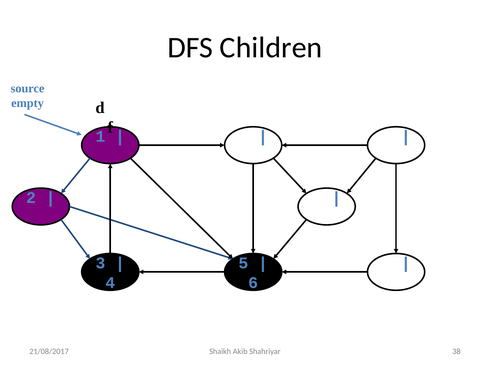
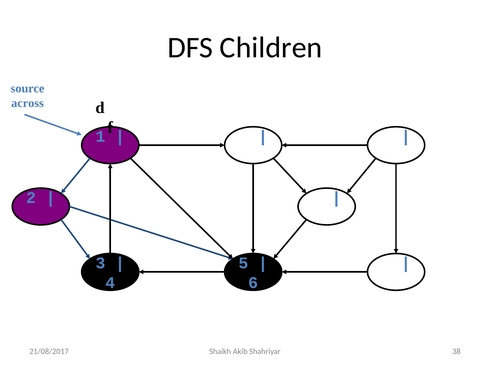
empty: empty -> across
